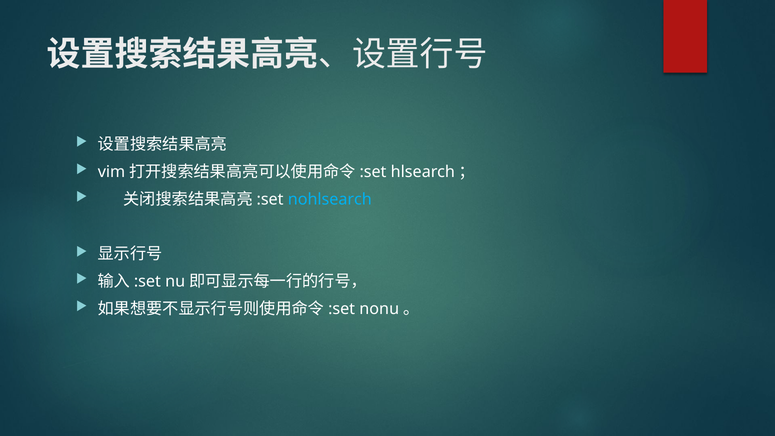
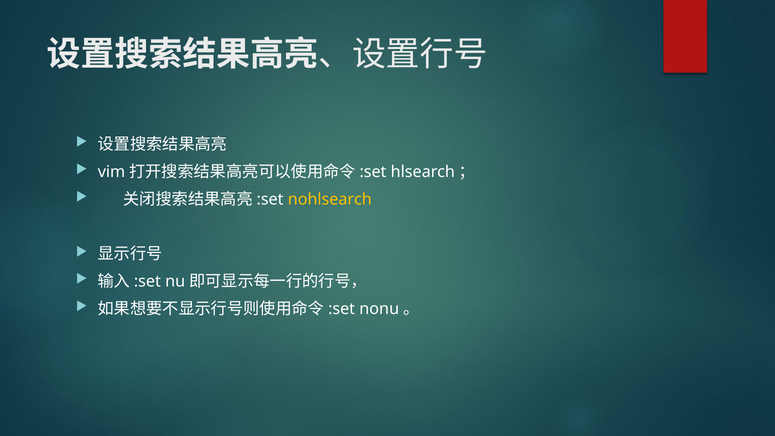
nohlsearch colour: light blue -> yellow
